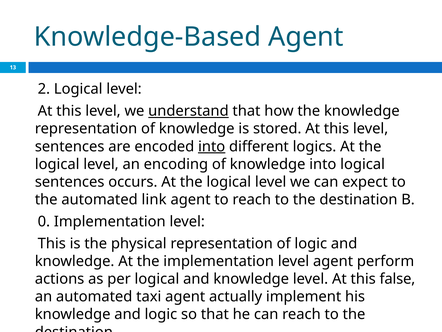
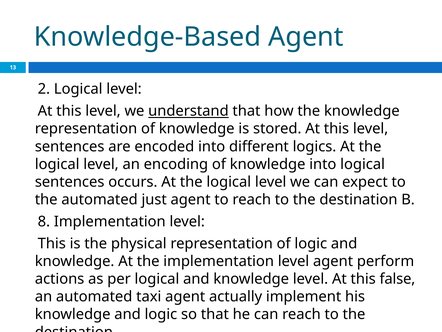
into at (212, 146) underline: present -> none
link: link -> just
0: 0 -> 8
